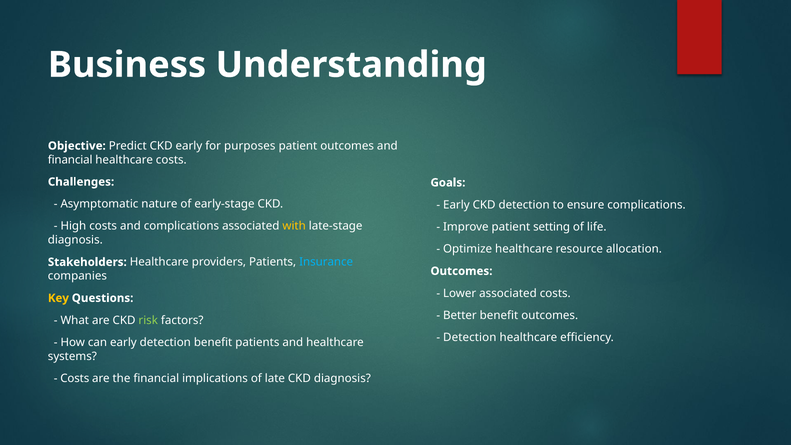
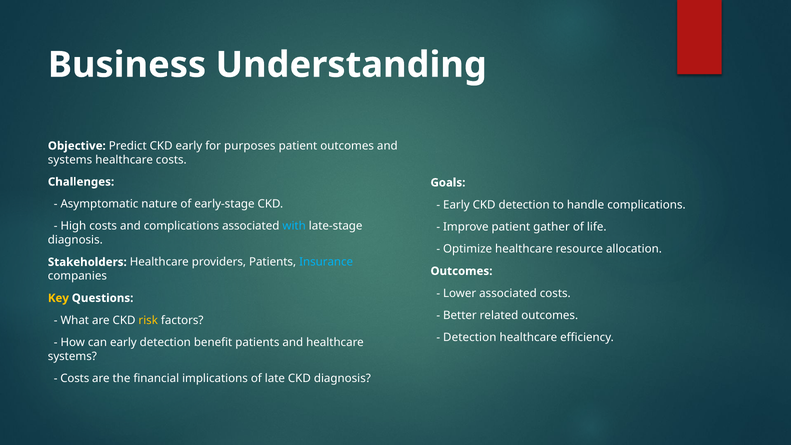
financial at (70, 160): financial -> systems
ensure: ensure -> handle
with colour: yellow -> light blue
setting: setting -> gather
Better benefit: benefit -> related
risk colour: light green -> yellow
